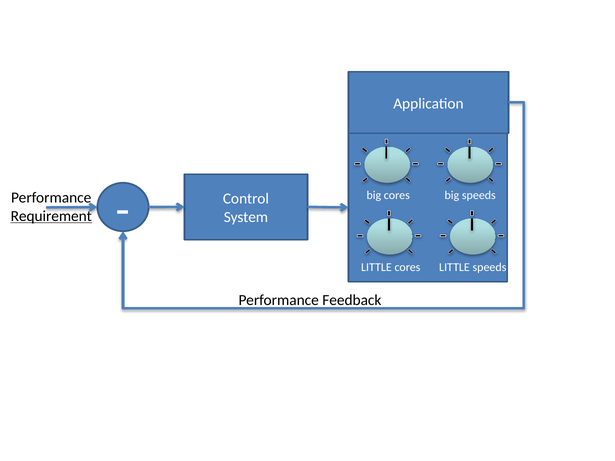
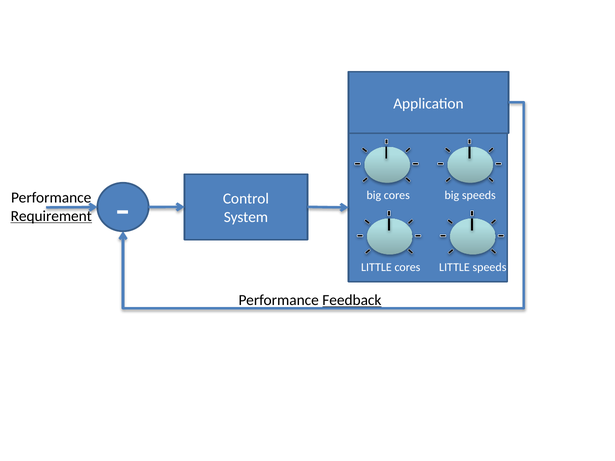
Feedback underline: none -> present
